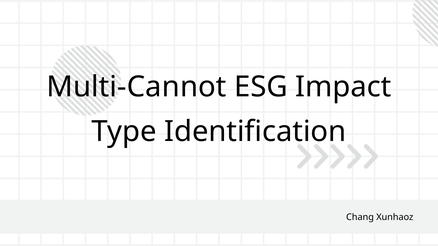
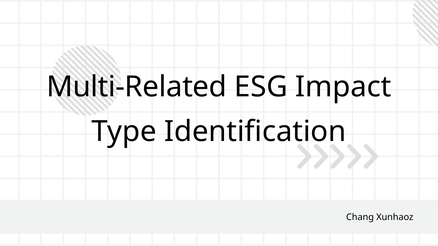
Multi-Cannot: Multi-Cannot -> Multi-Related
